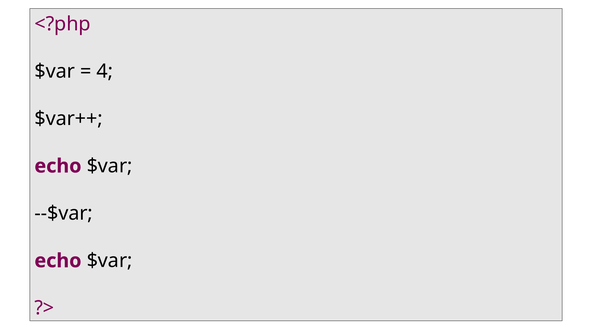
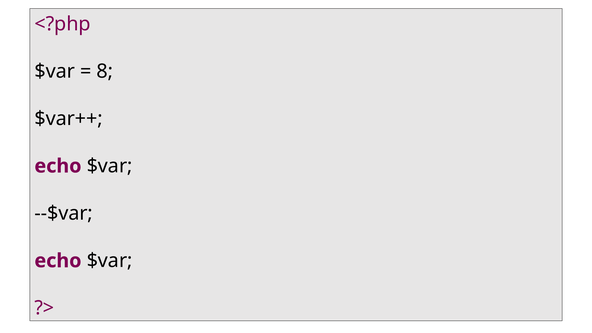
4: 4 -> 8
